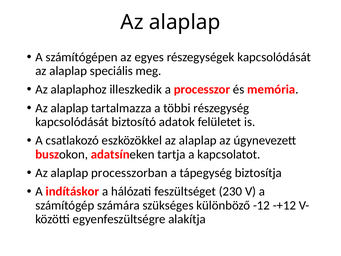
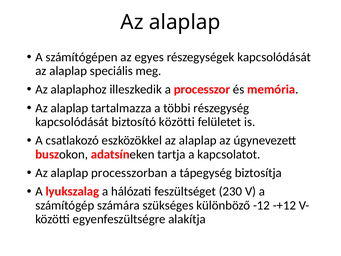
biztosító adatok: adatok -> közötti
indításkor: indításkor -> lyukszalag
